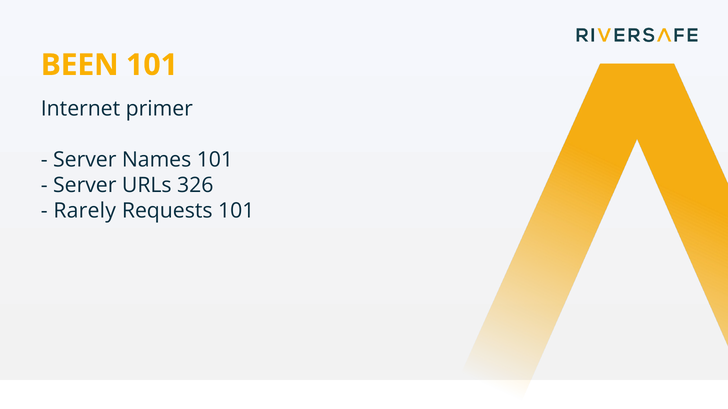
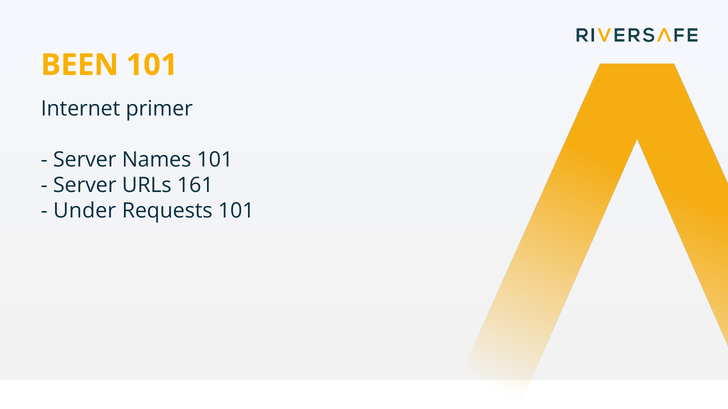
326: 326 -> 161
Rarely: Rarely -> Under
